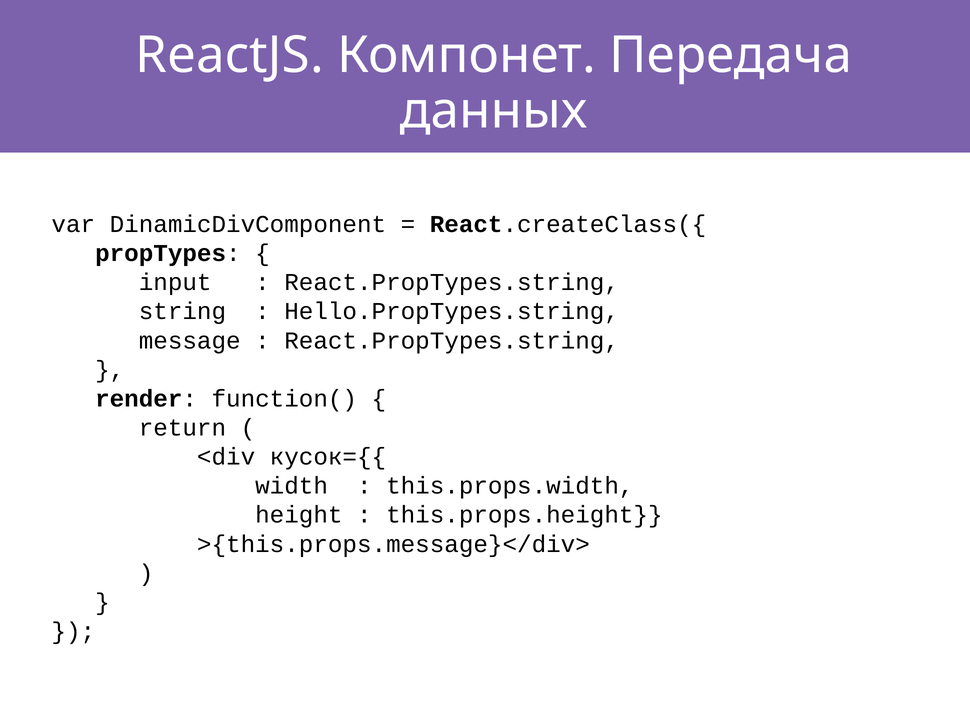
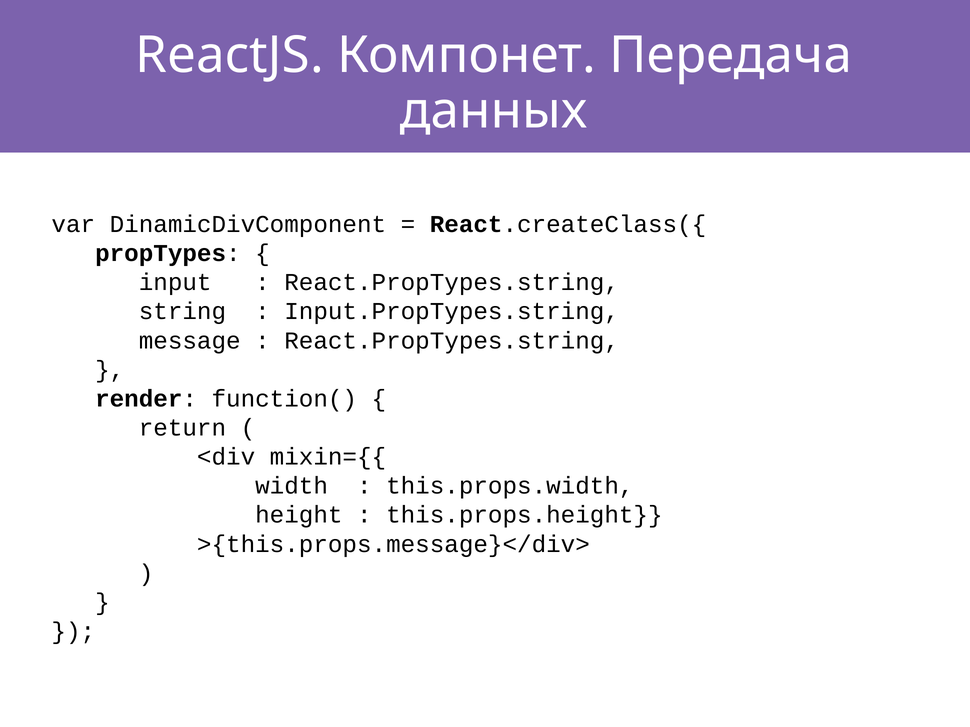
Hello.PropTypes.string: Hello.PropTypes.string -> Input.PropTypes.string
кусок={{: кусок={{ -> mixin={{
